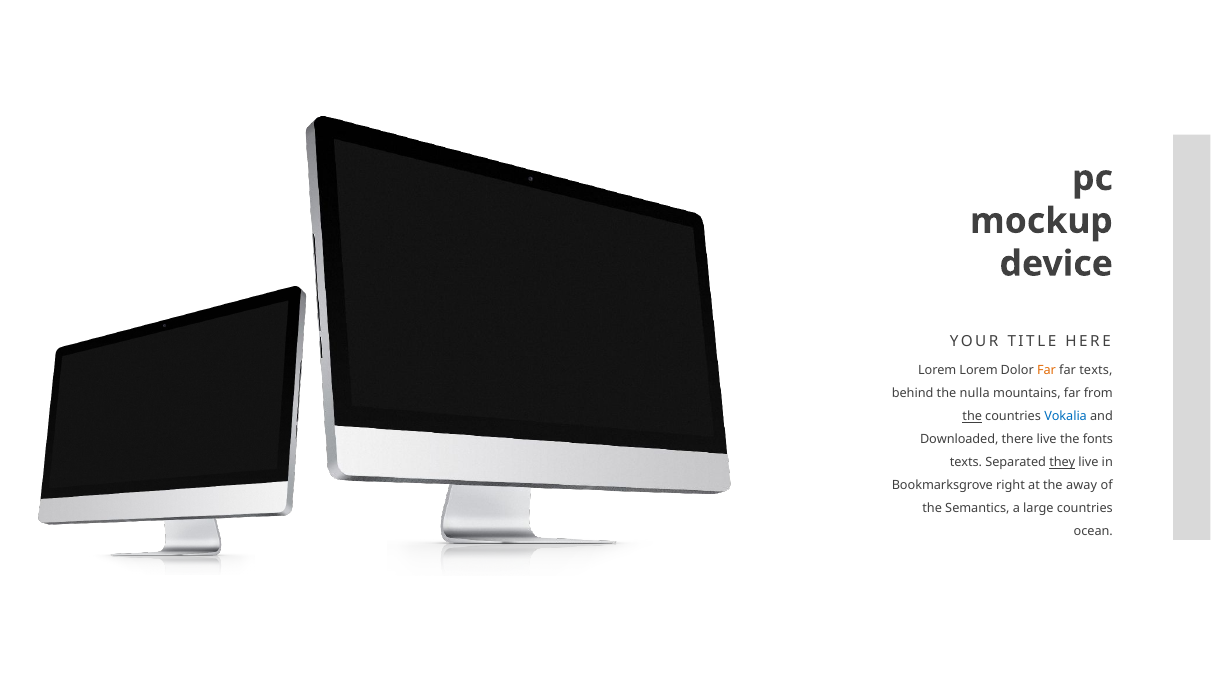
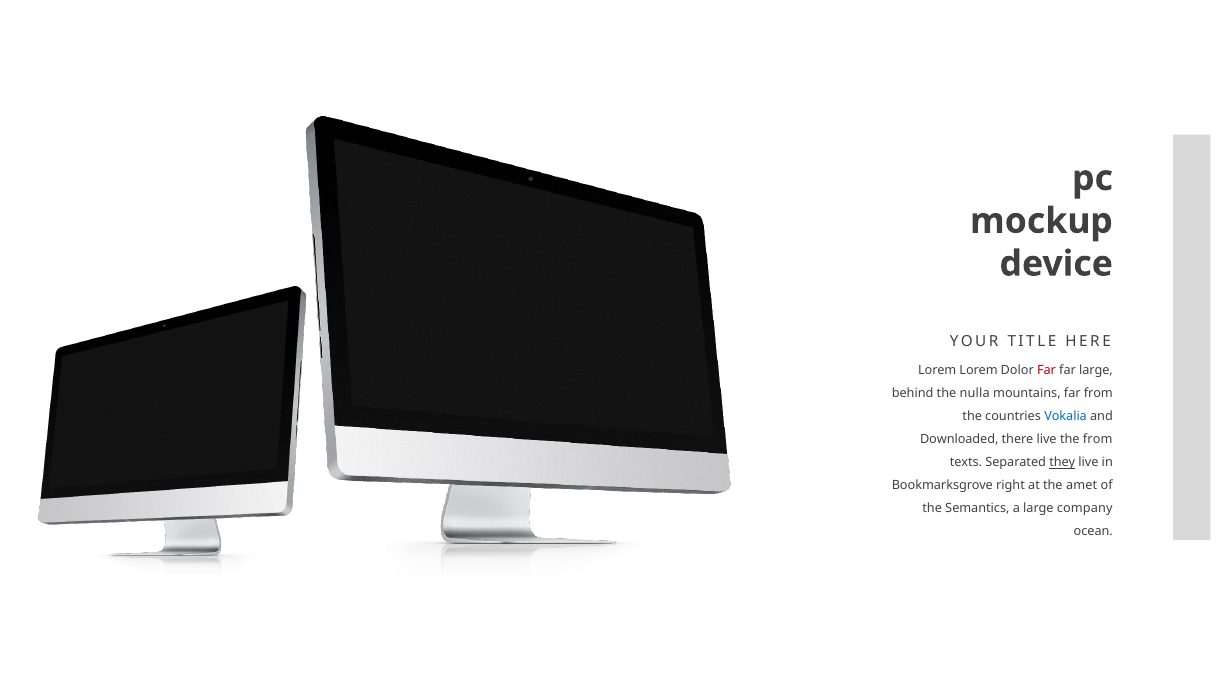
Far at (1047, 371) colour: orange -> red
far texts: texts -> large
the at (972, 417) underline: present -> none
the fonts: fonts -> from
away: away -> amet
large countries: countries -> company
